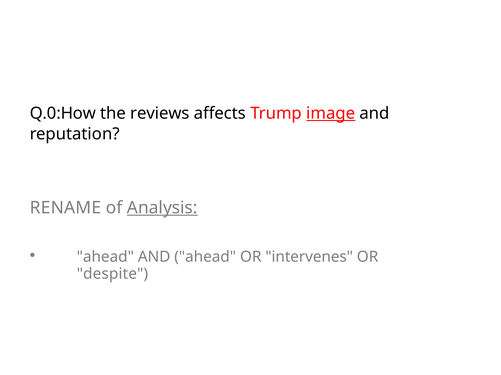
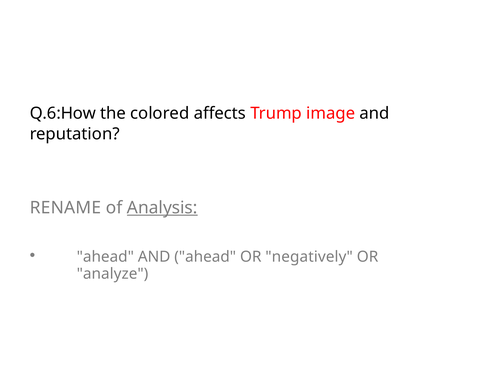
Q.0:How: Q.0:How -> Q.6:How
reviews: reviews -> colored
image underline: present -> none
intervenes: intervenes -> negatively
despite: despite -> analyze
